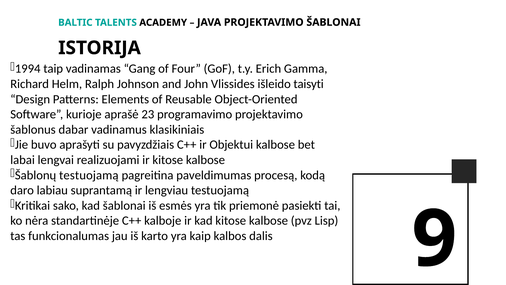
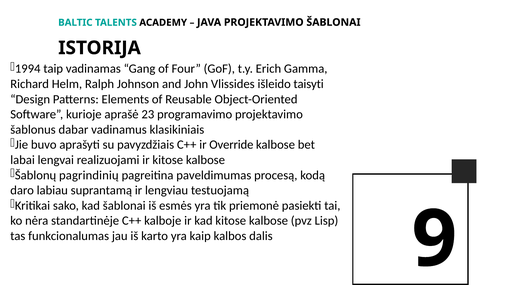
Objektui: Objektui -> Override
Šablonų testuojamą: testuojamą -> pagrindinių
